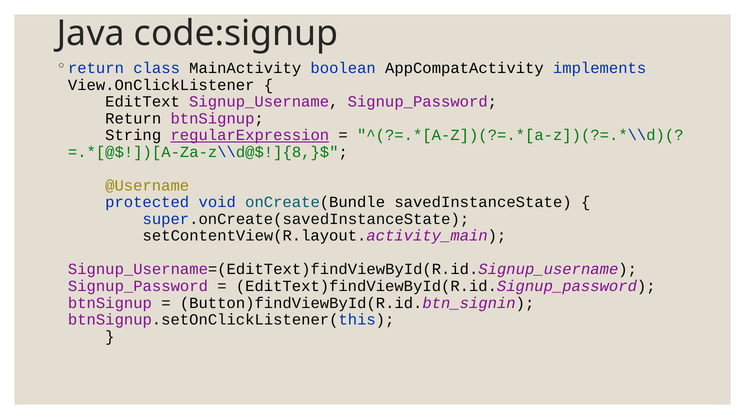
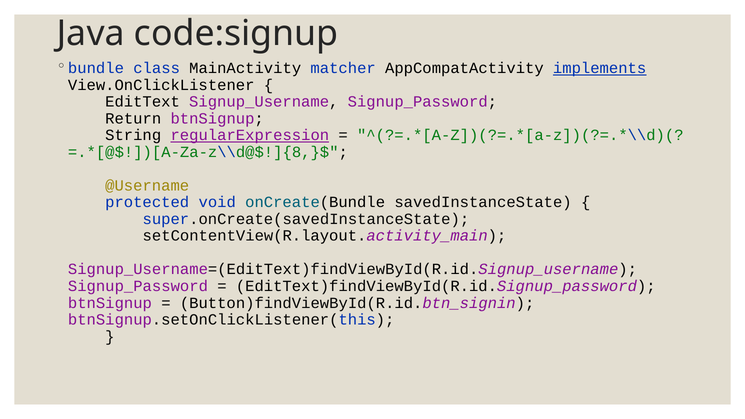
return at (96, 68): return -> bundle
boolean: boolean -> matcher
implements underline: none -> present
